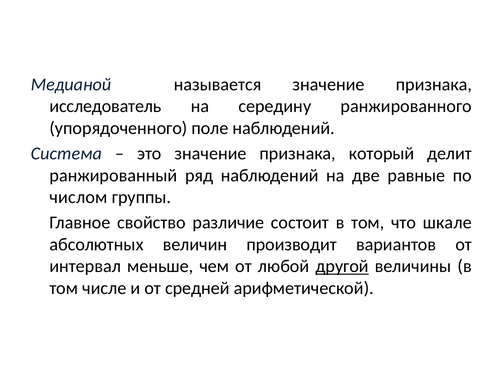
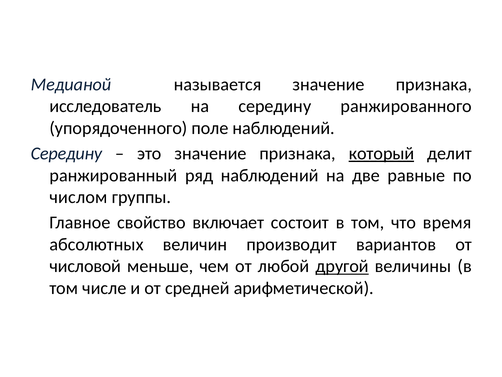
Система at (66, 153): Система -> Середину
который underline: none -> present
различие: различие -> включает
шкале: шкале -> время
интервал: интервал -> числовой
